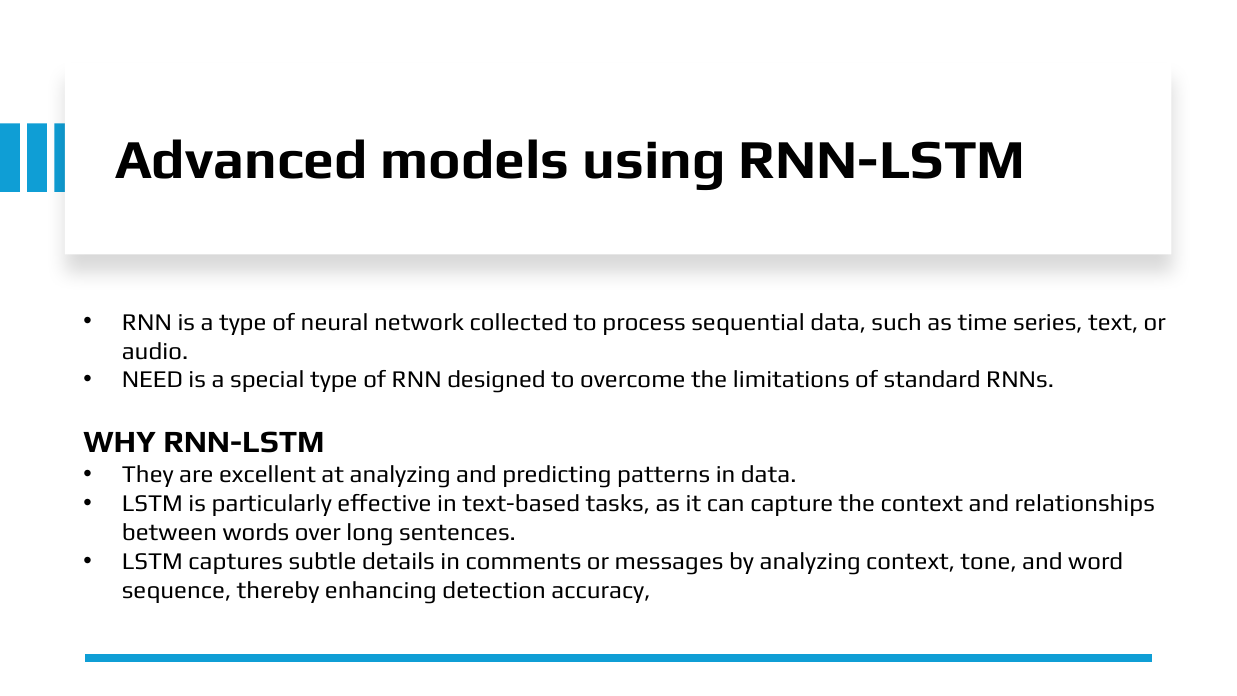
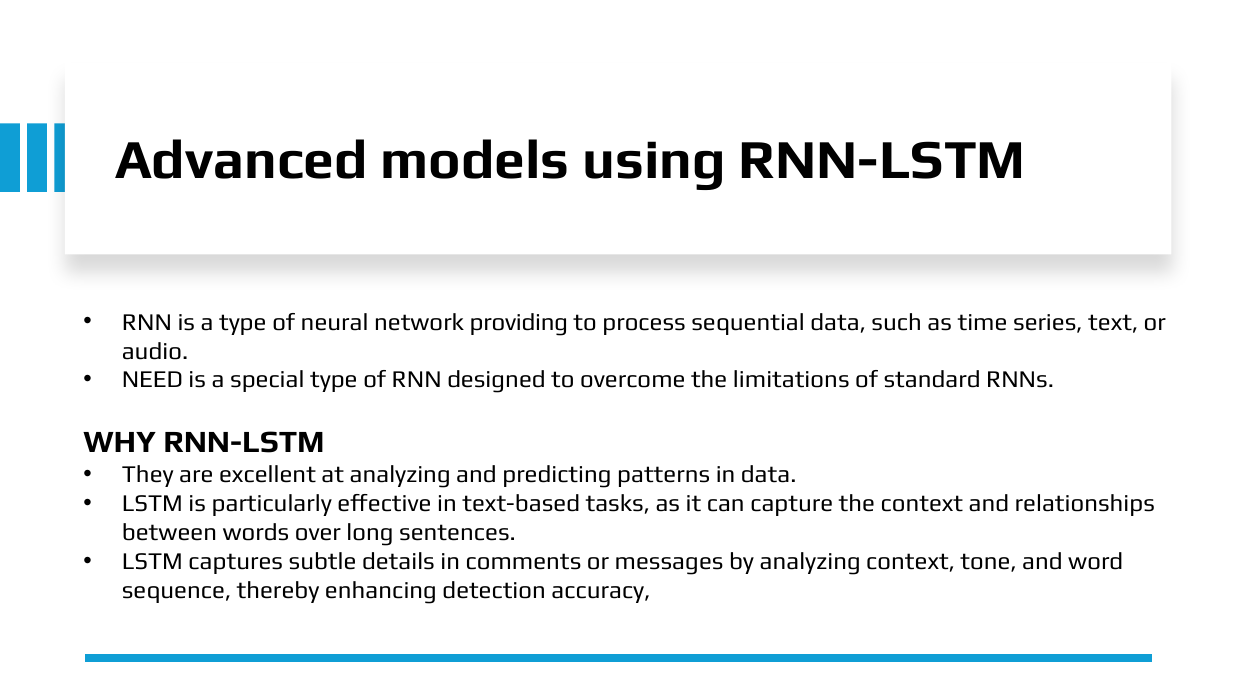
collected: collected -> providing
